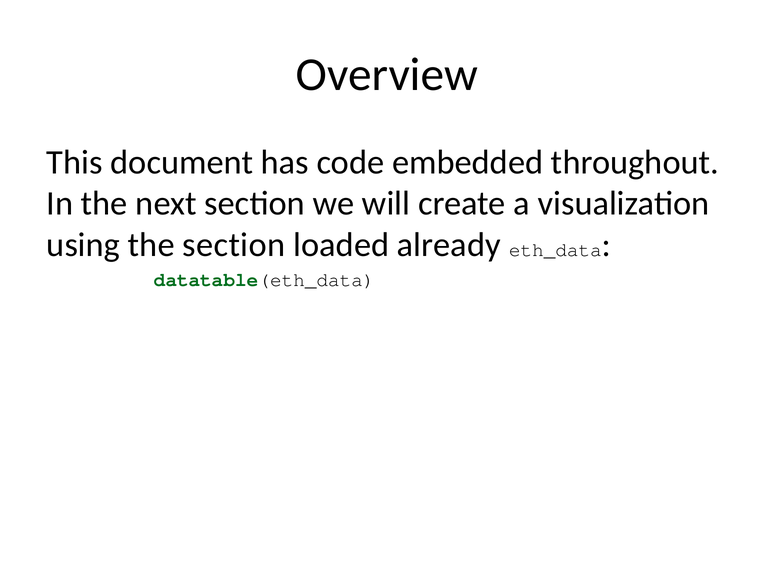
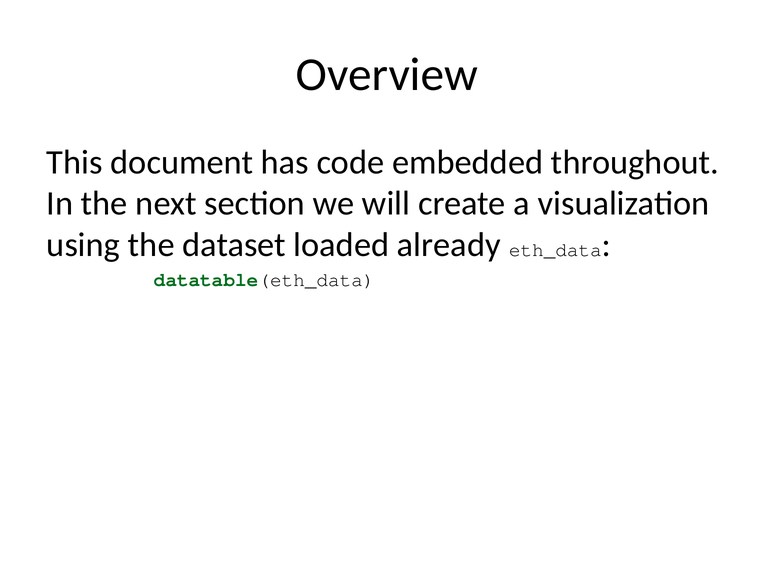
the section: section -> dataset
